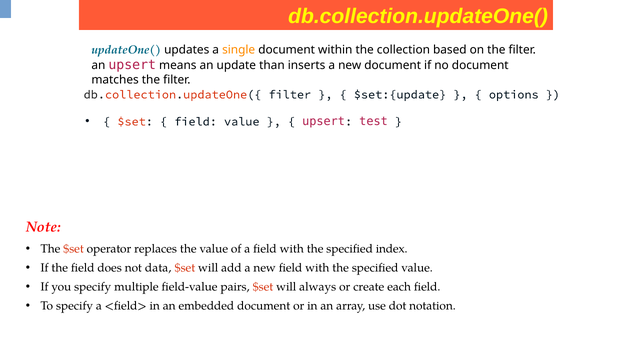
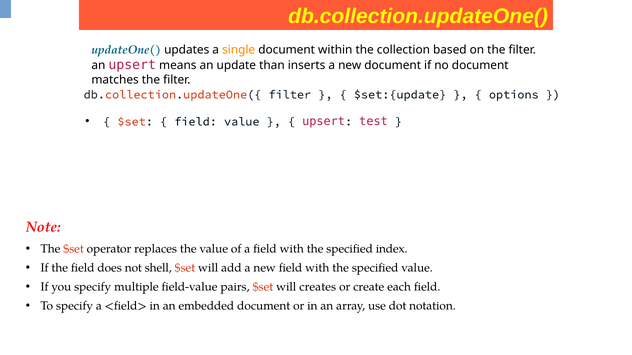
data: data -> shell
always: always -> creates
